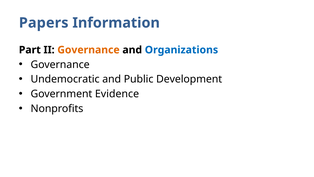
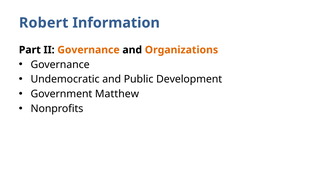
Papers: Papers -> Robert
Organizations colour: blue -> orange
Evidence: Evidence -> Matthew
